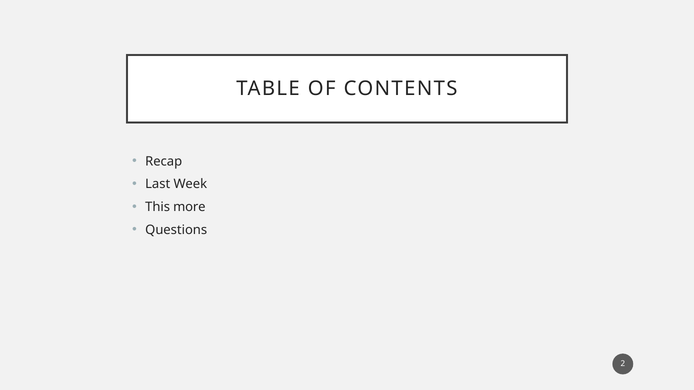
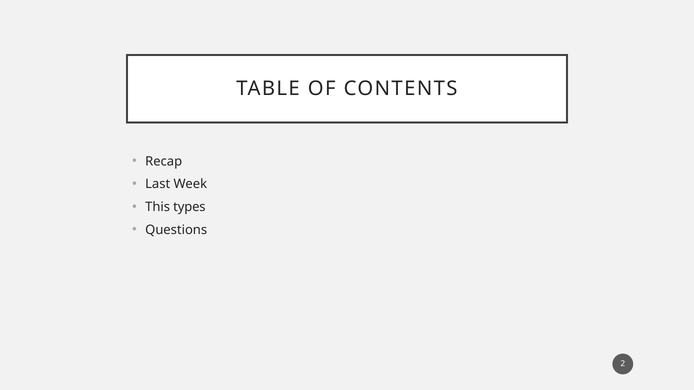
more: more -> types
